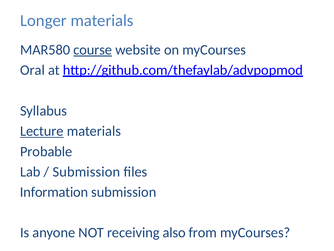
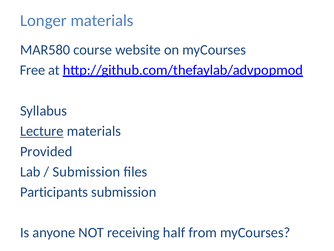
course underline: present -> none
Oral: Oral -> Free
Probable: Probable -> Provided
Information: Information -> Participants
also: also -> half
